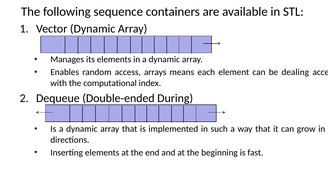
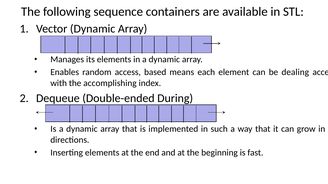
arrays: arrays -> based
computational: computational -> accomplishing
